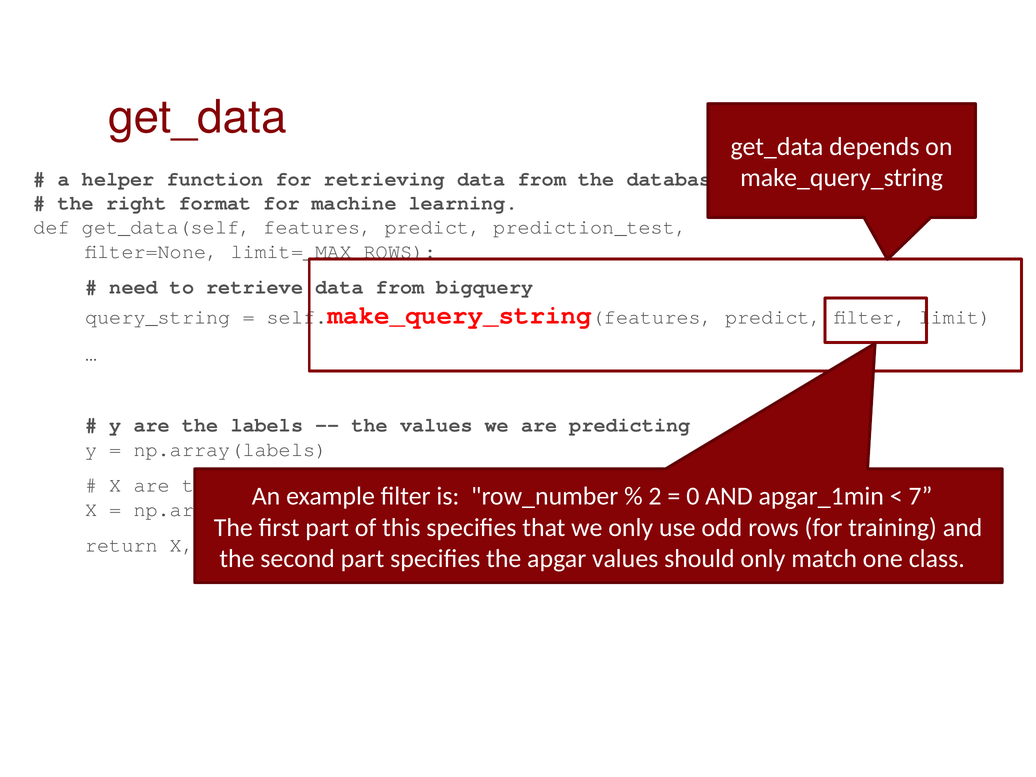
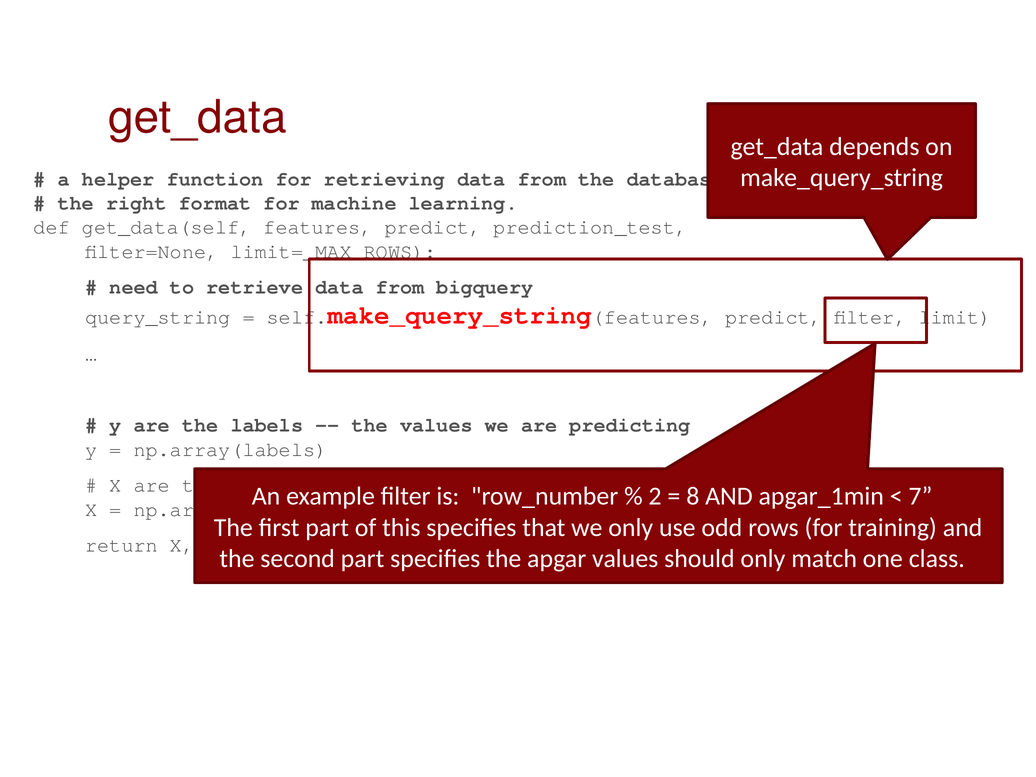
0: 0 -> 8
